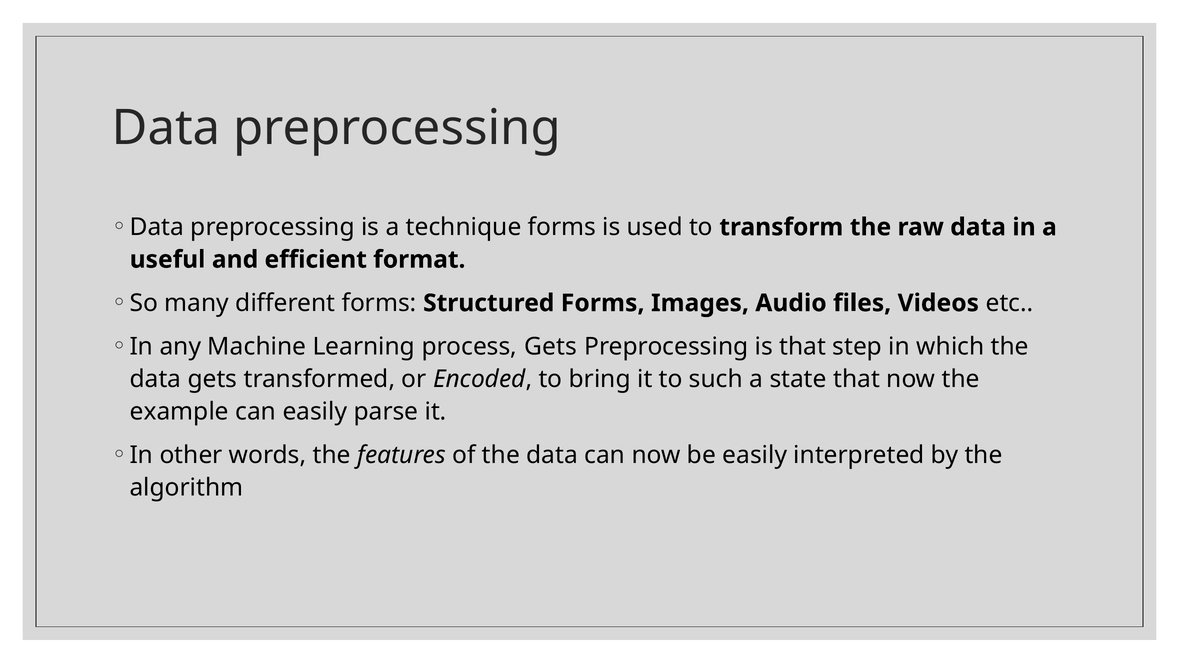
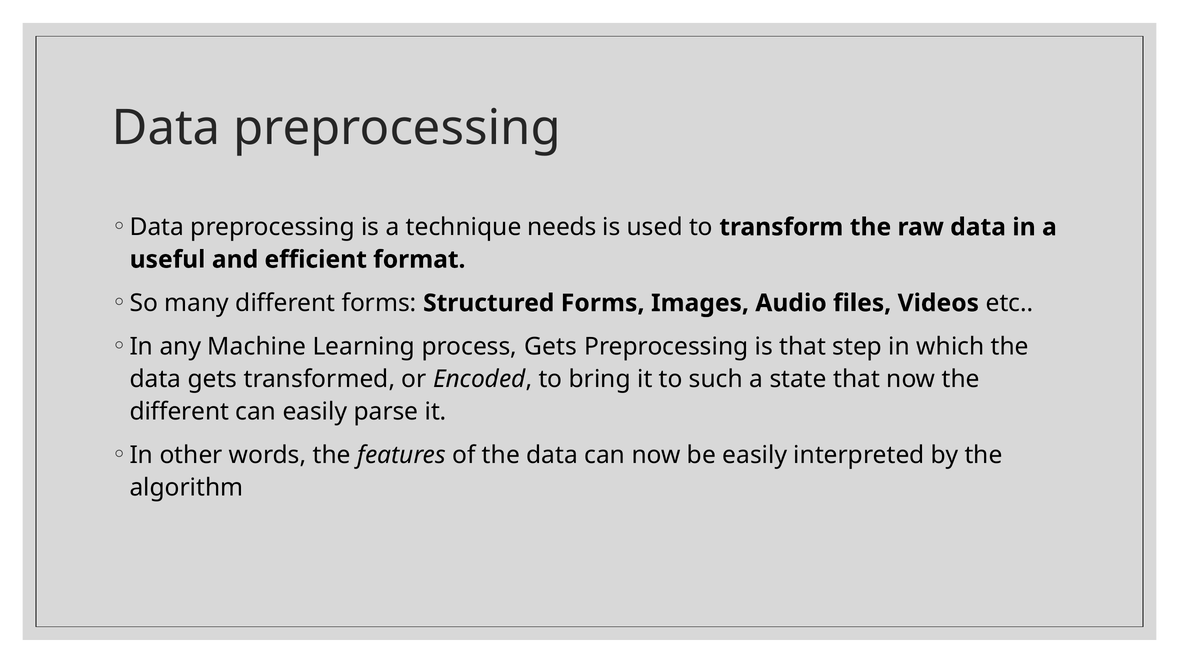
technique forms: forms -> needs
example at (179, 412): example -> different
